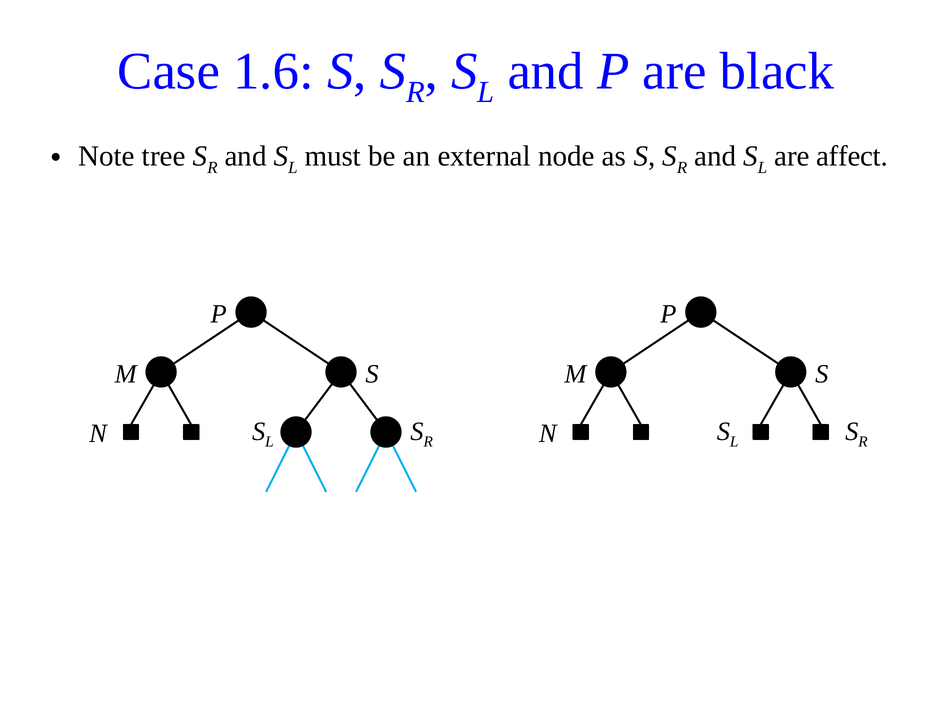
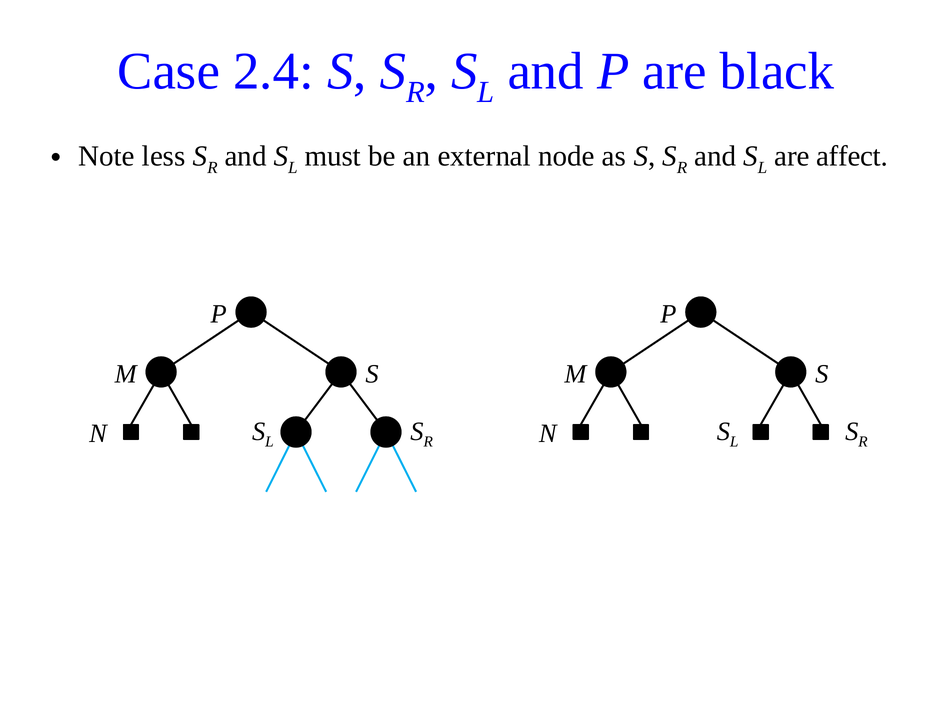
1.6: 1.6 -> 2.4
tree: tree -> less
